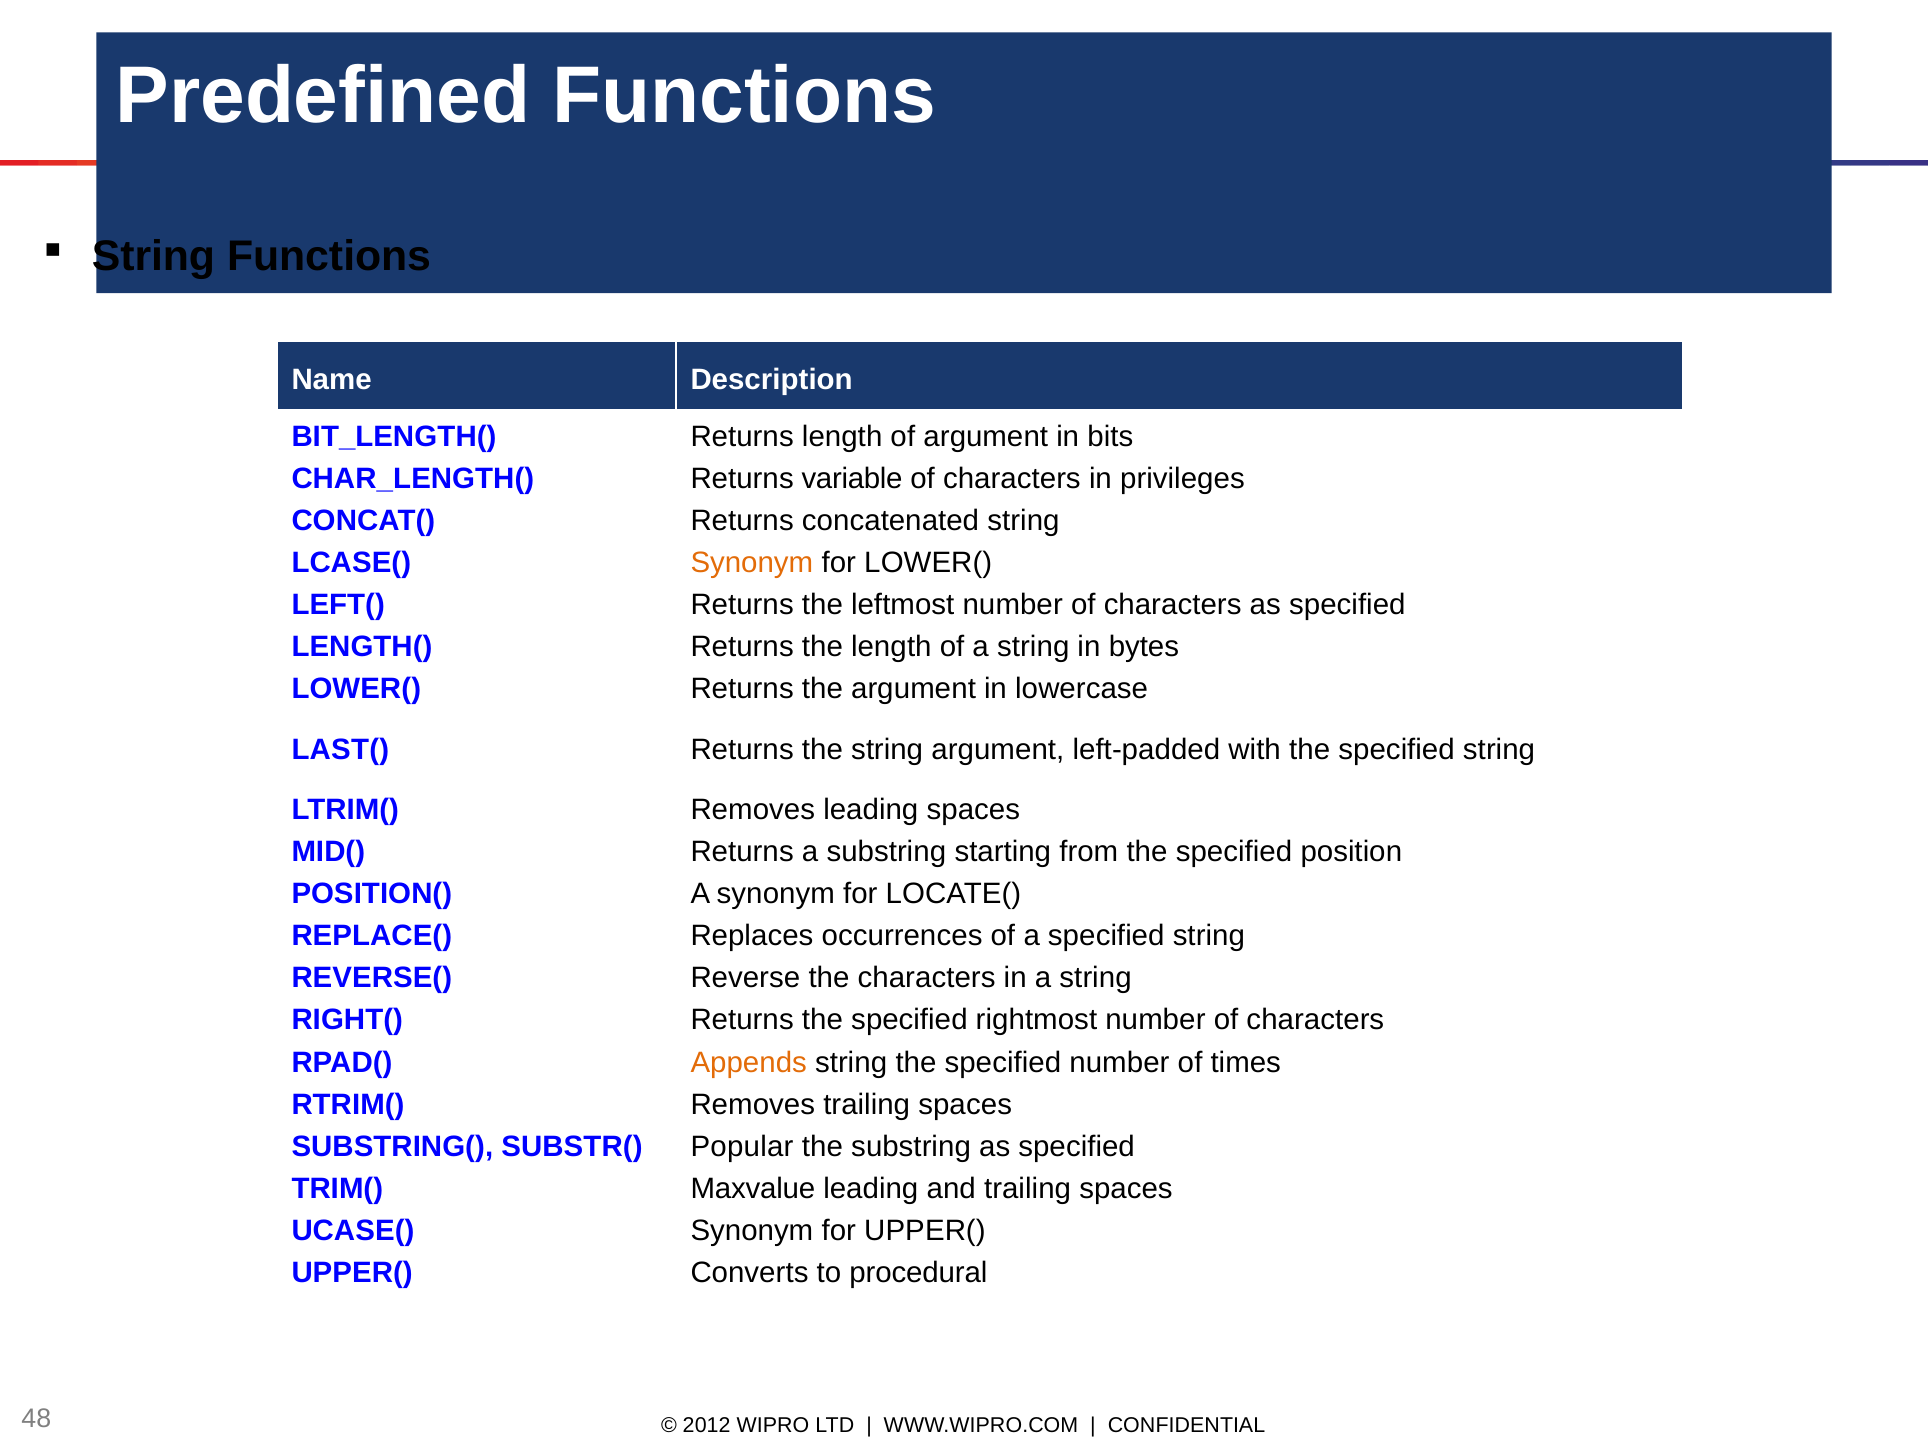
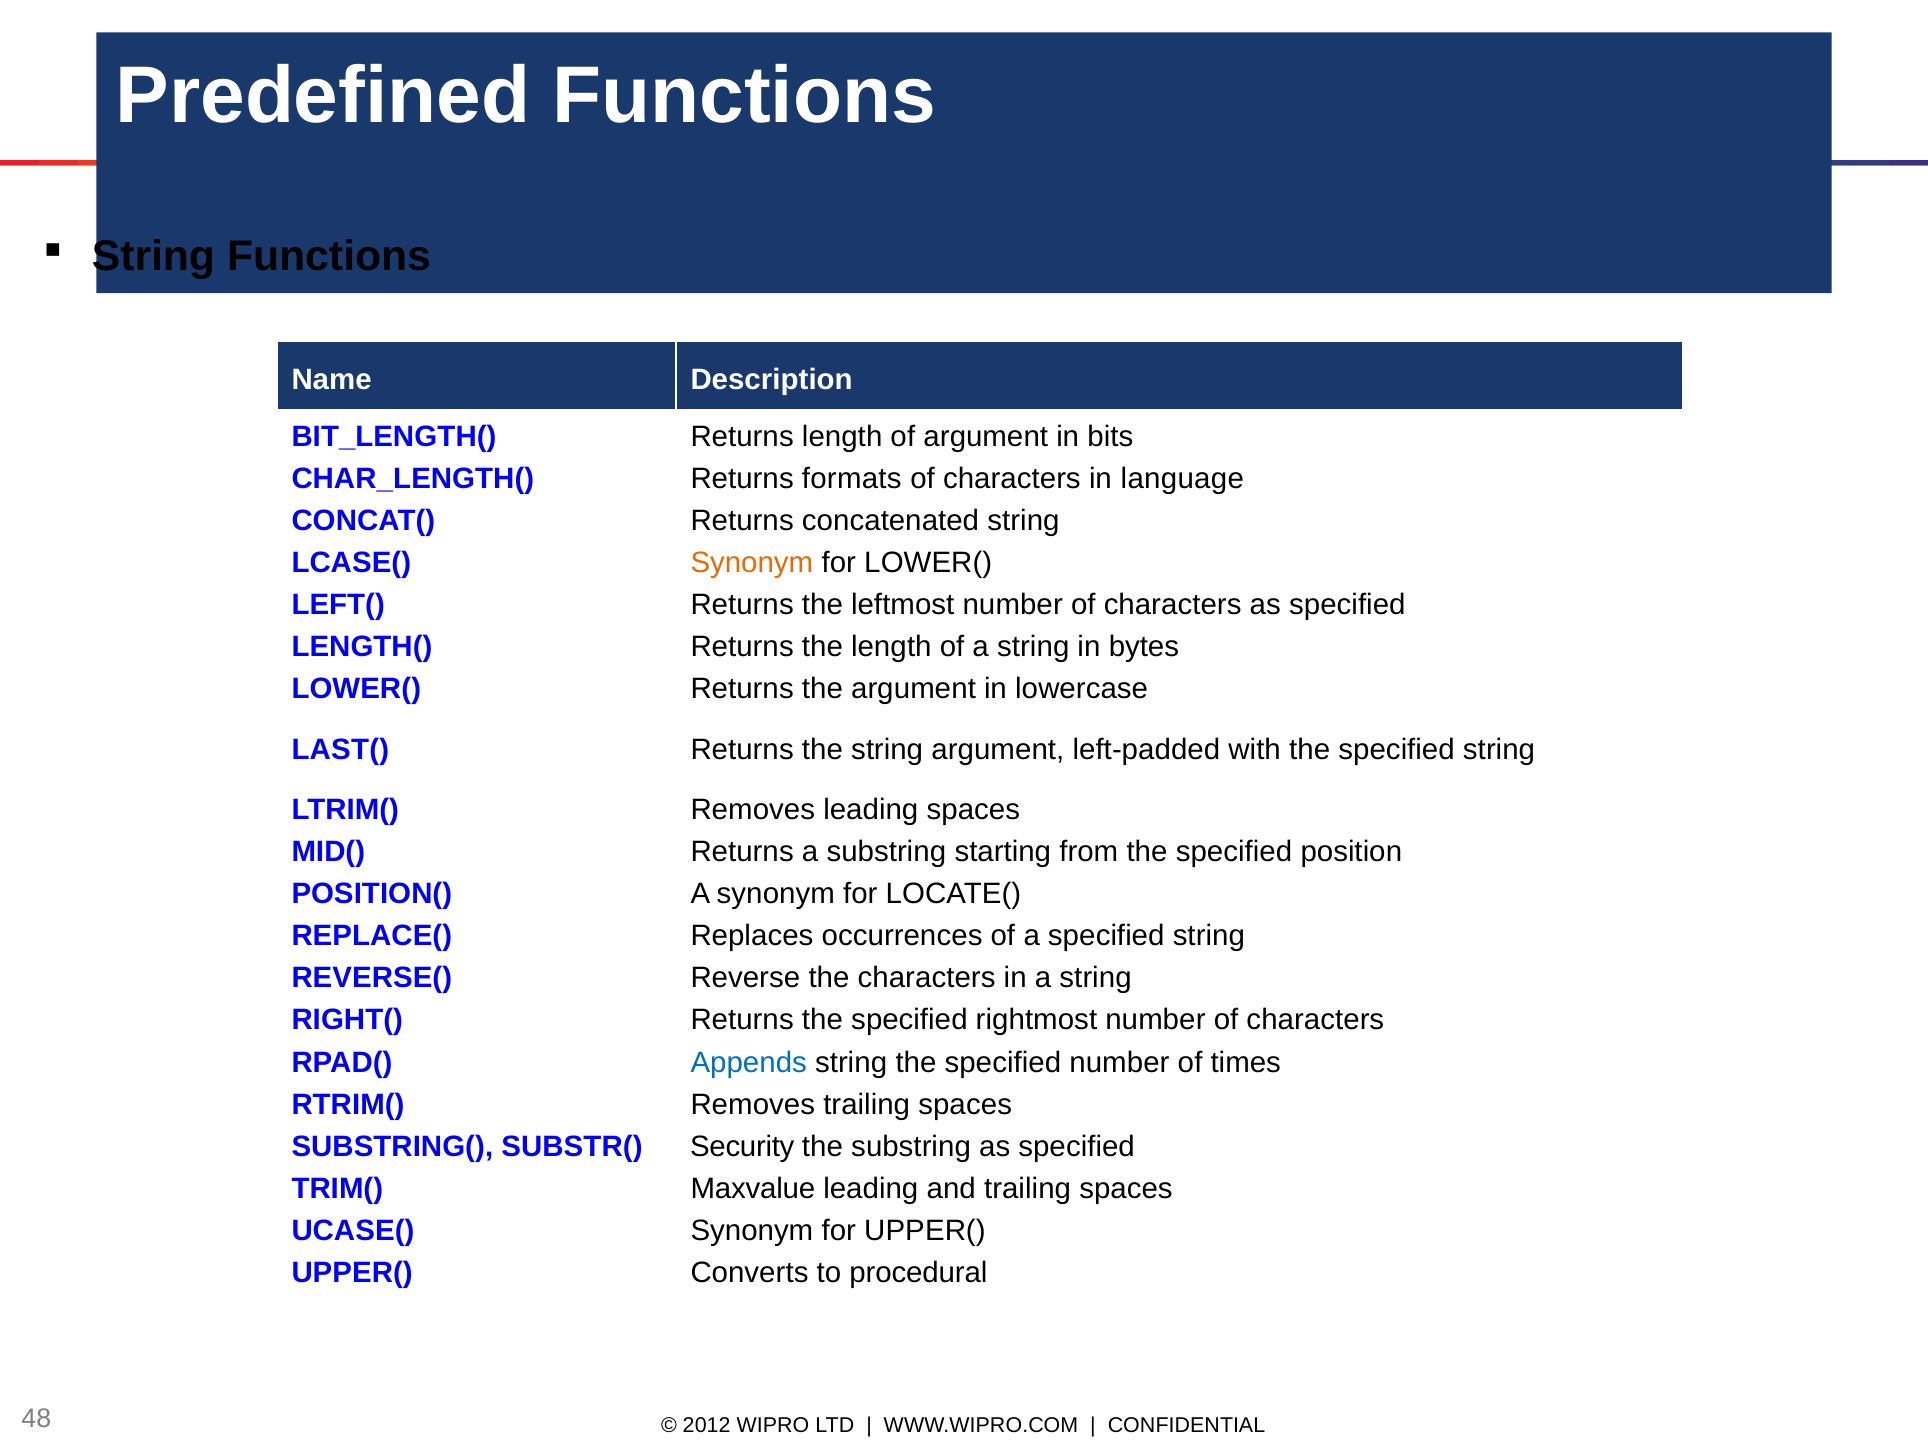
variable: variable -> formats
privileges: privileges -> language
Appends colour: orange -> blue
Popular: Popular -> Security
